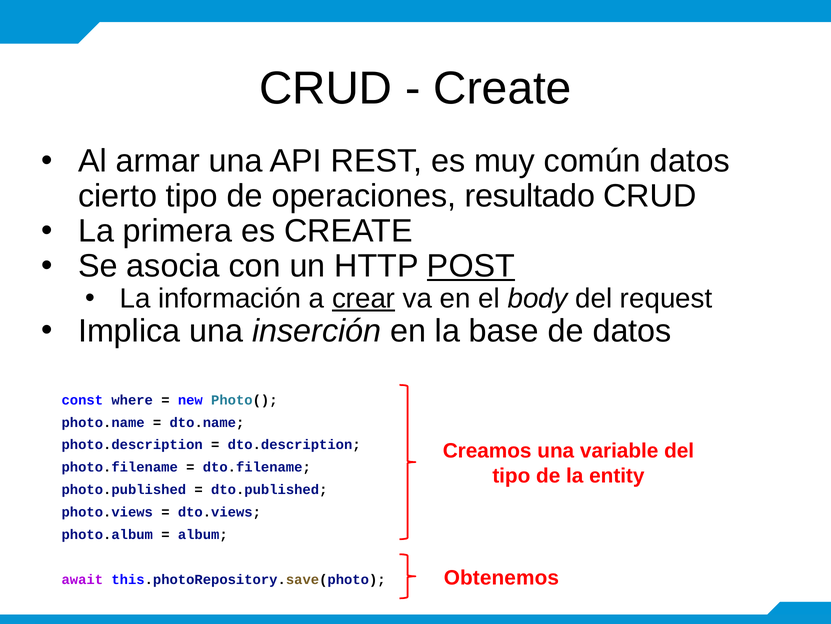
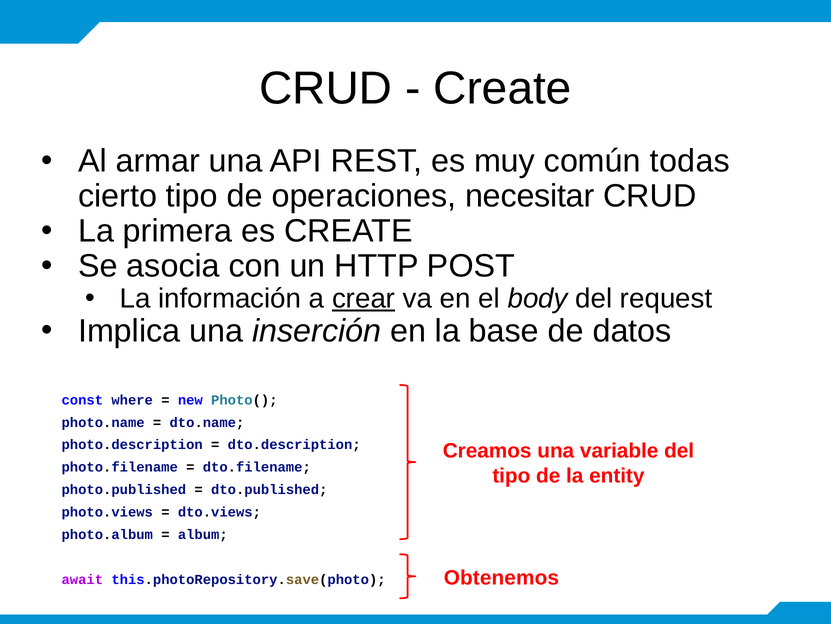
común datos: datos -> todas
resultado: resultado -> necesitar
POST underline: present -> none
